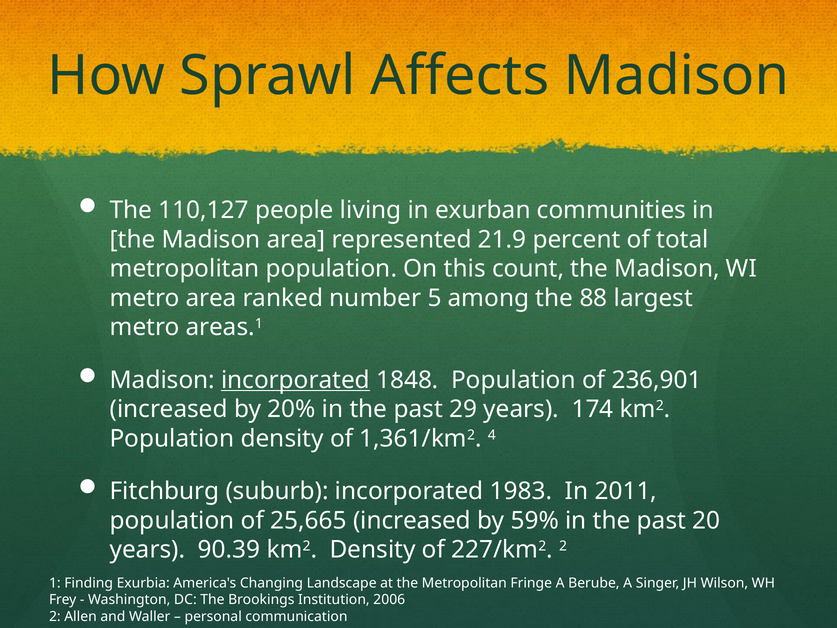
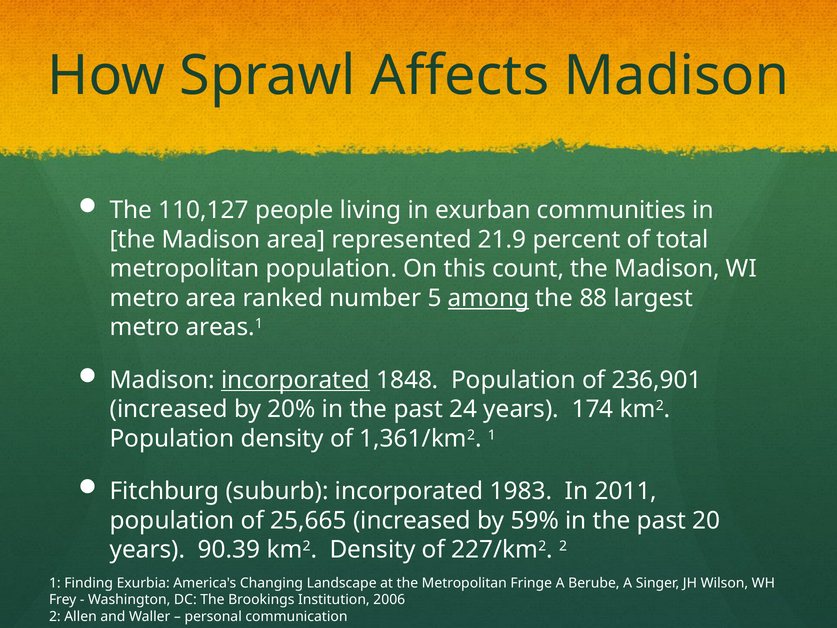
among underline: none -> present
29: 29 -> 24
1,361/km2 4: 4 -> 1
